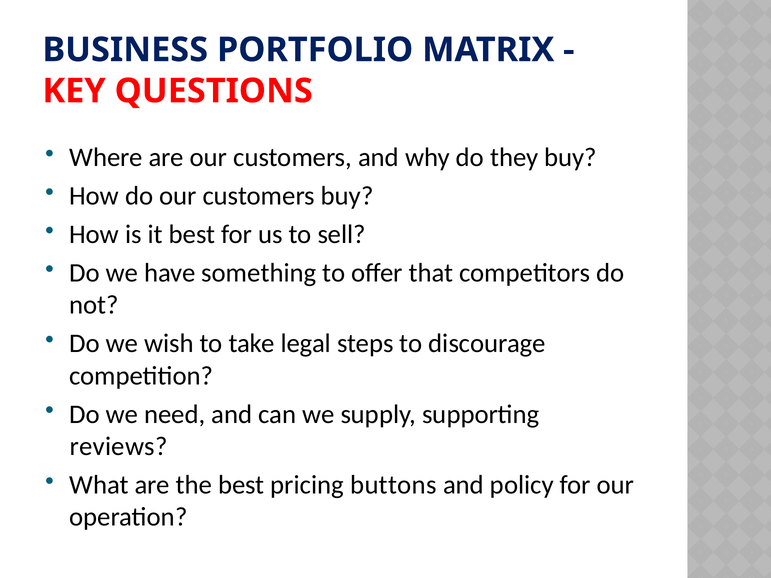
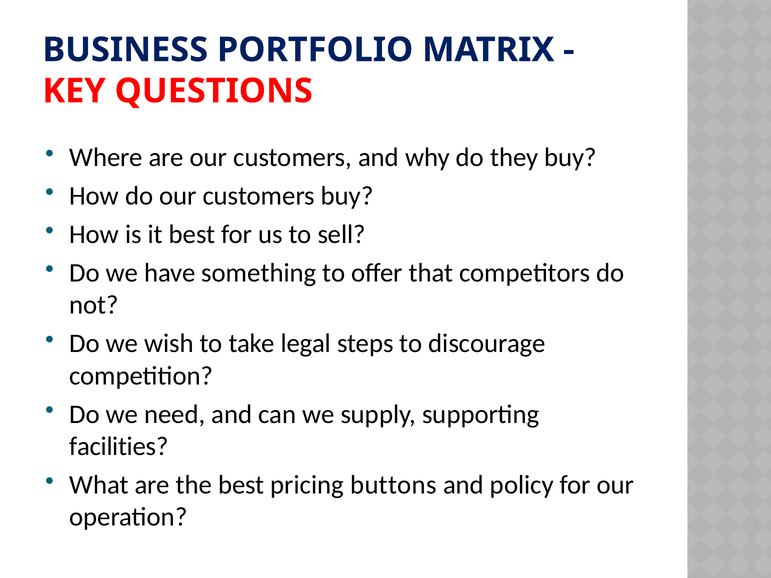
reviews: reviews -> facilities
